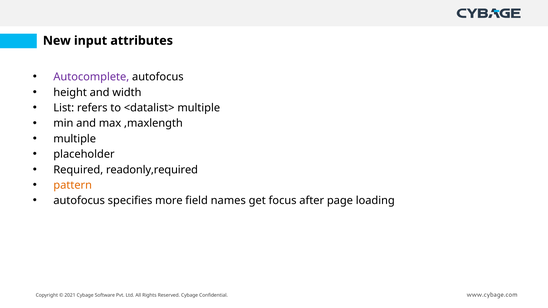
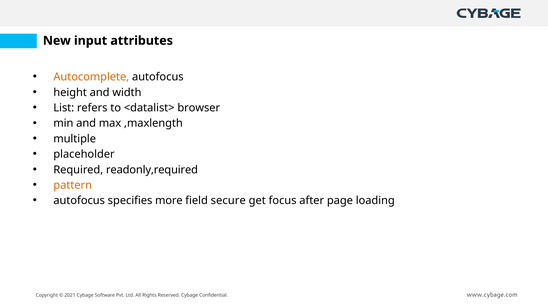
Autocomplete colour: purple -> orange
<datalist> multiple: multiple -> browser
names: names -> secure
